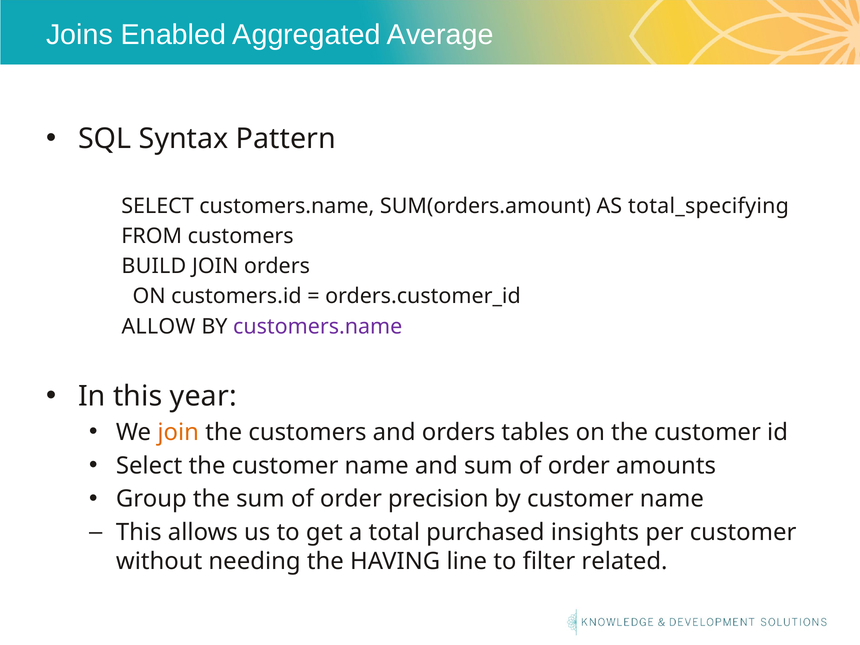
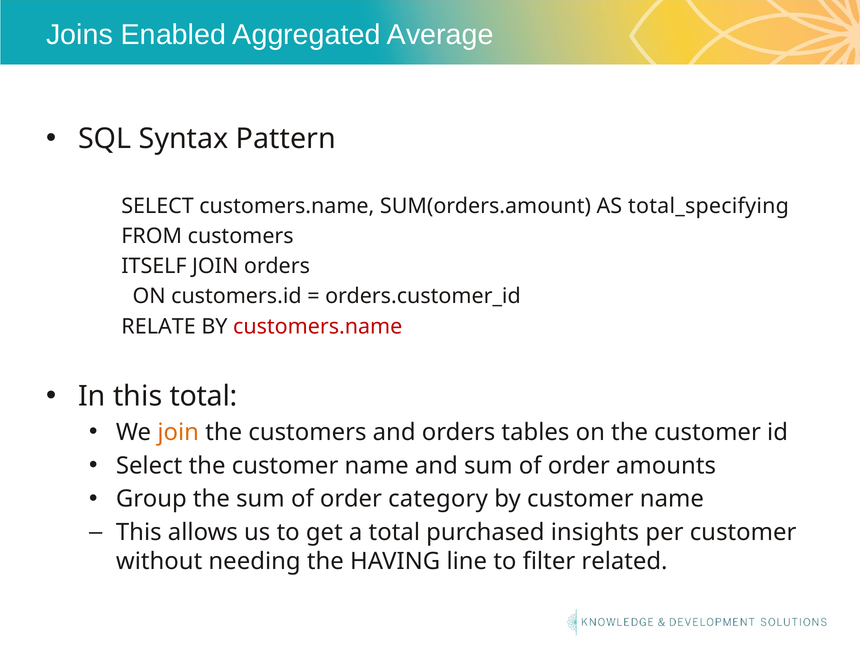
BUILD: BUILD -> ITSELF
ALLOW: ALLOW -> RELATE
customers.name at (318, 326) colour: purple -> red
this year: year -> total
precision: precision -> category
